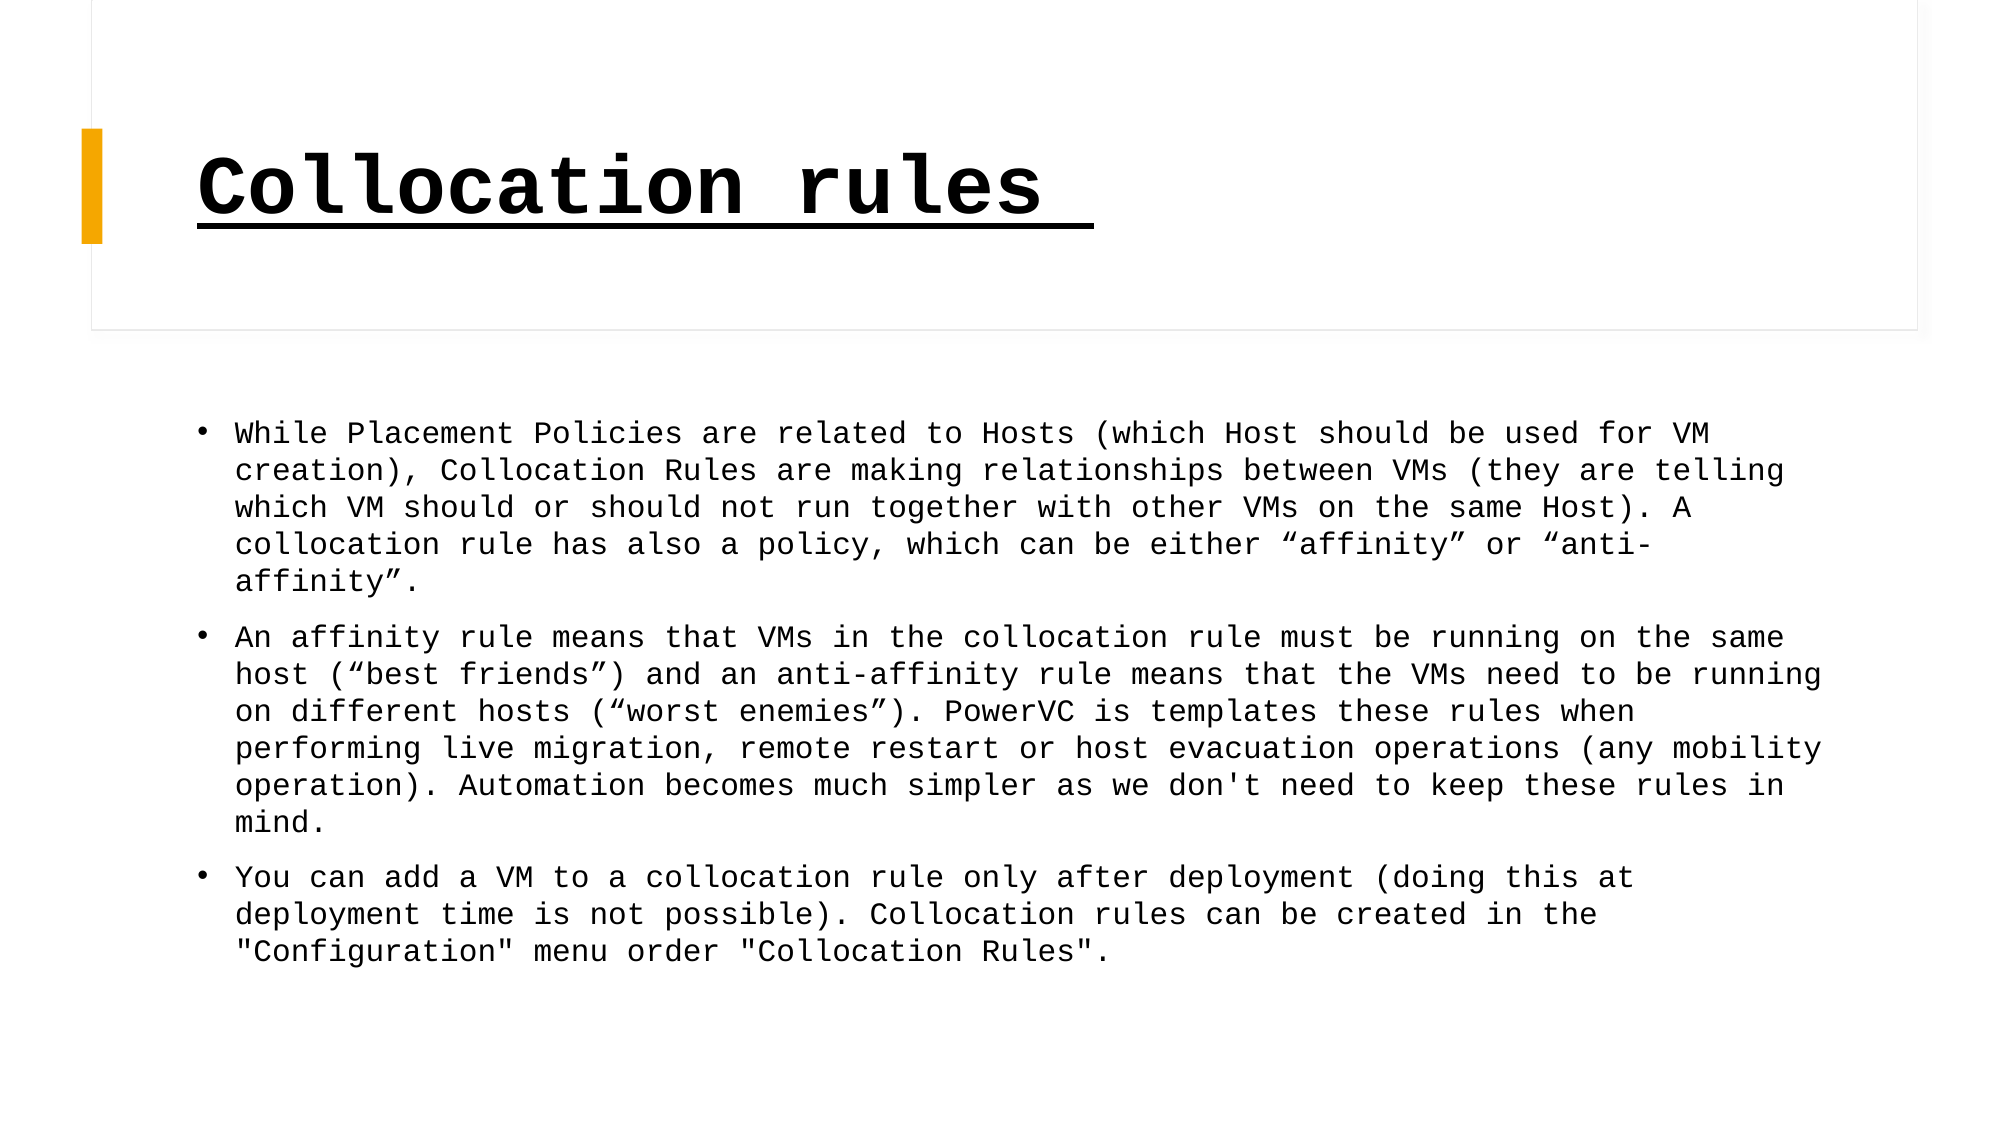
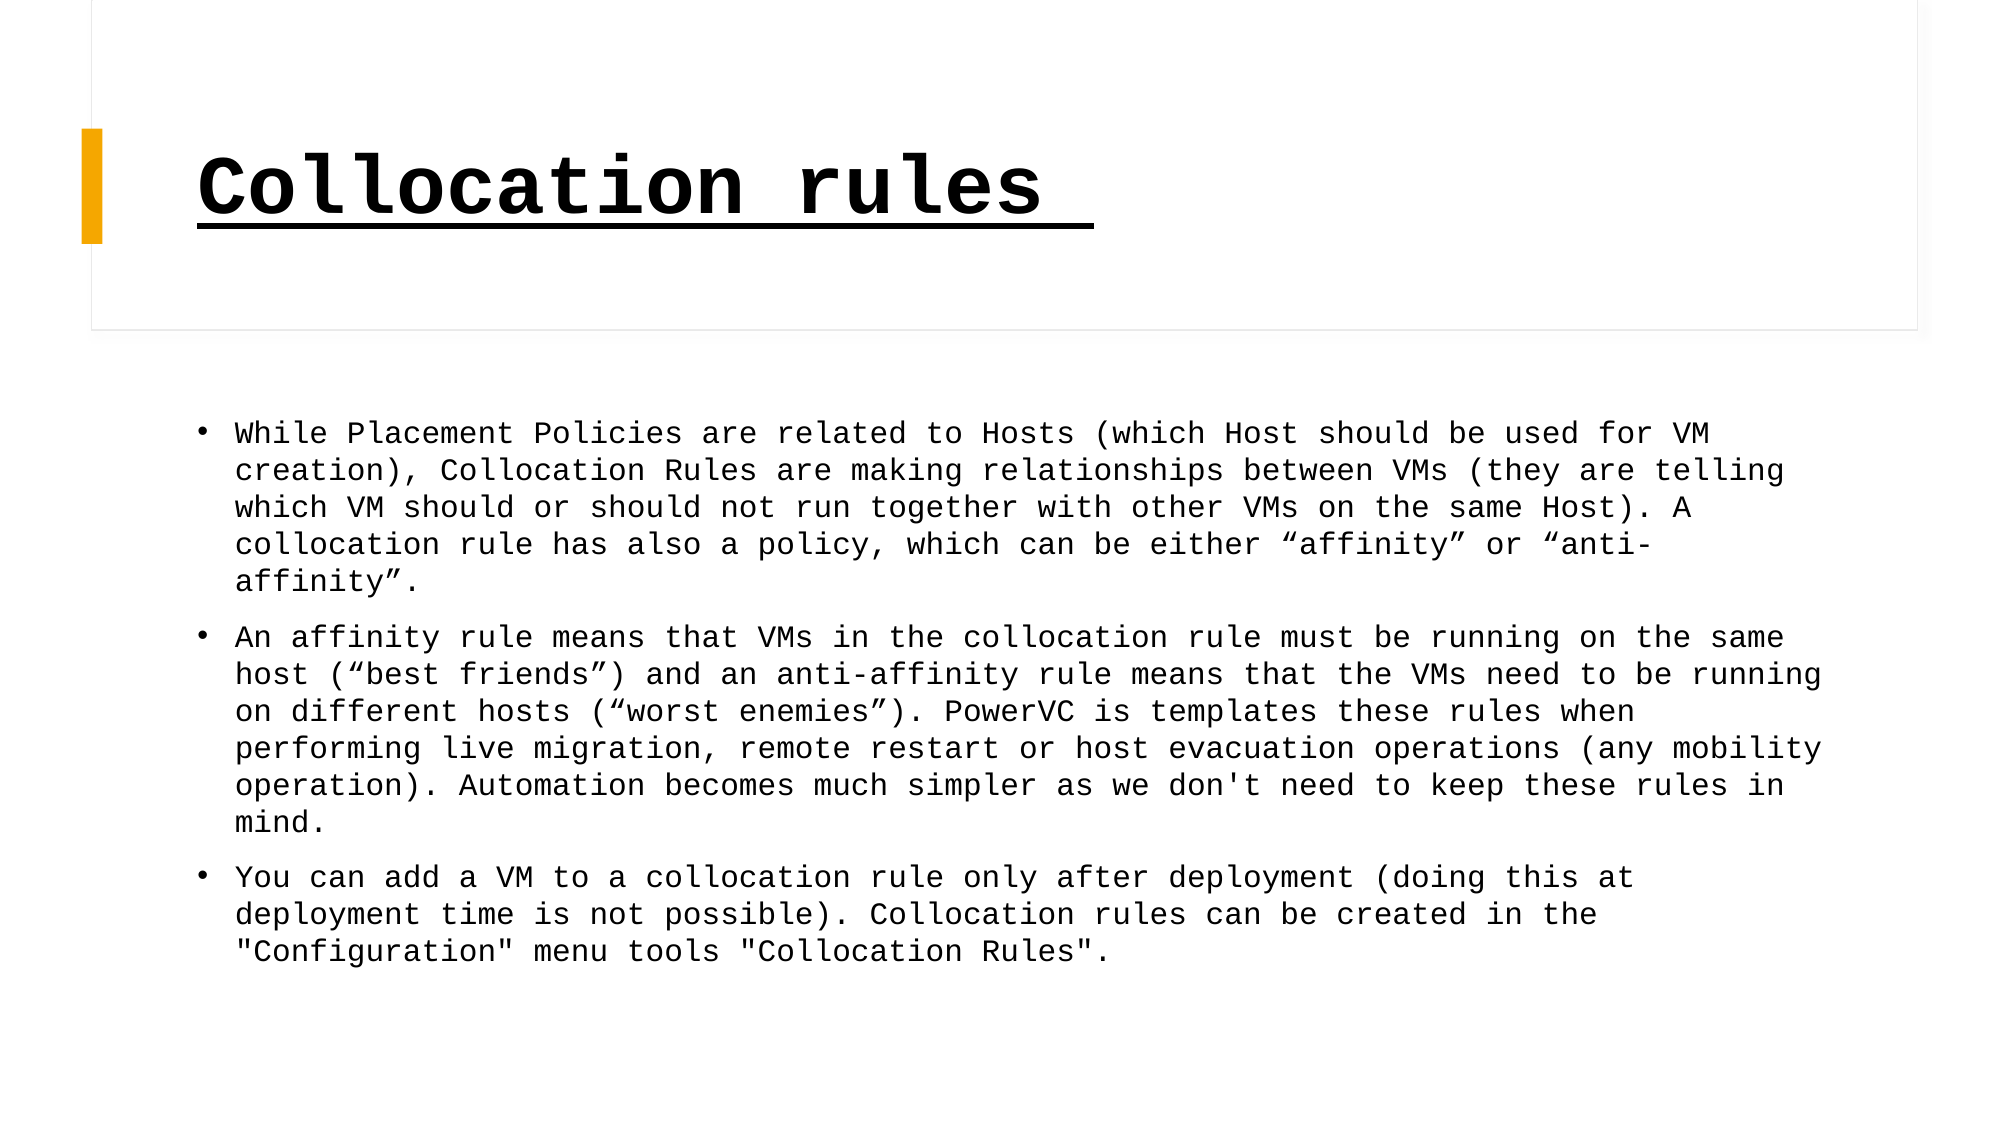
order: order -> tools
